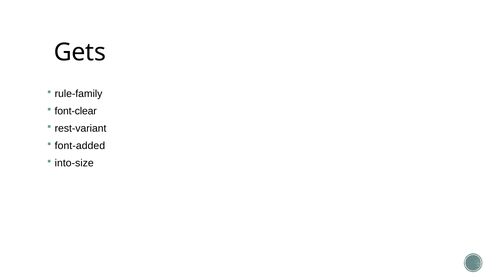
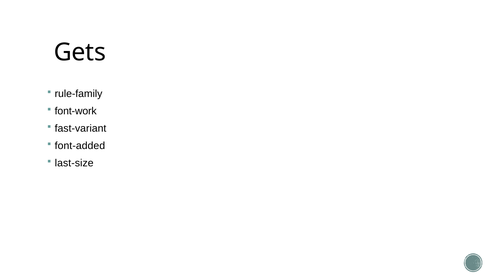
font-clear: font-clear -> font-work
rest-variant: rest-variant -> fast-variant
into-size: into-size -> last-size
